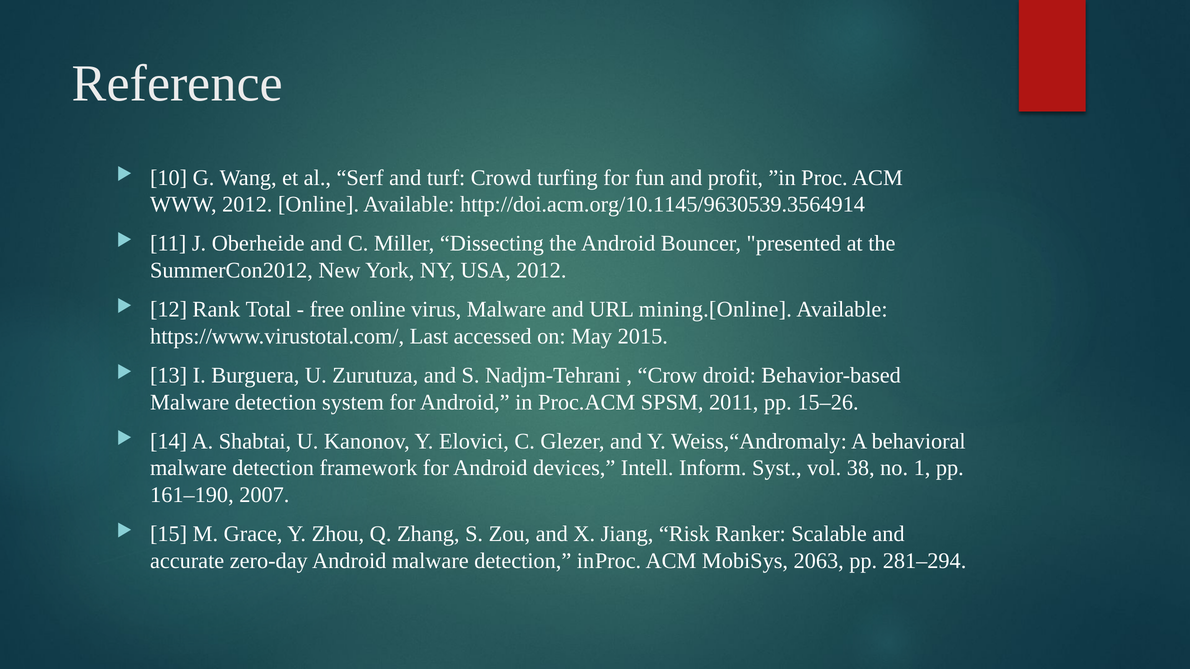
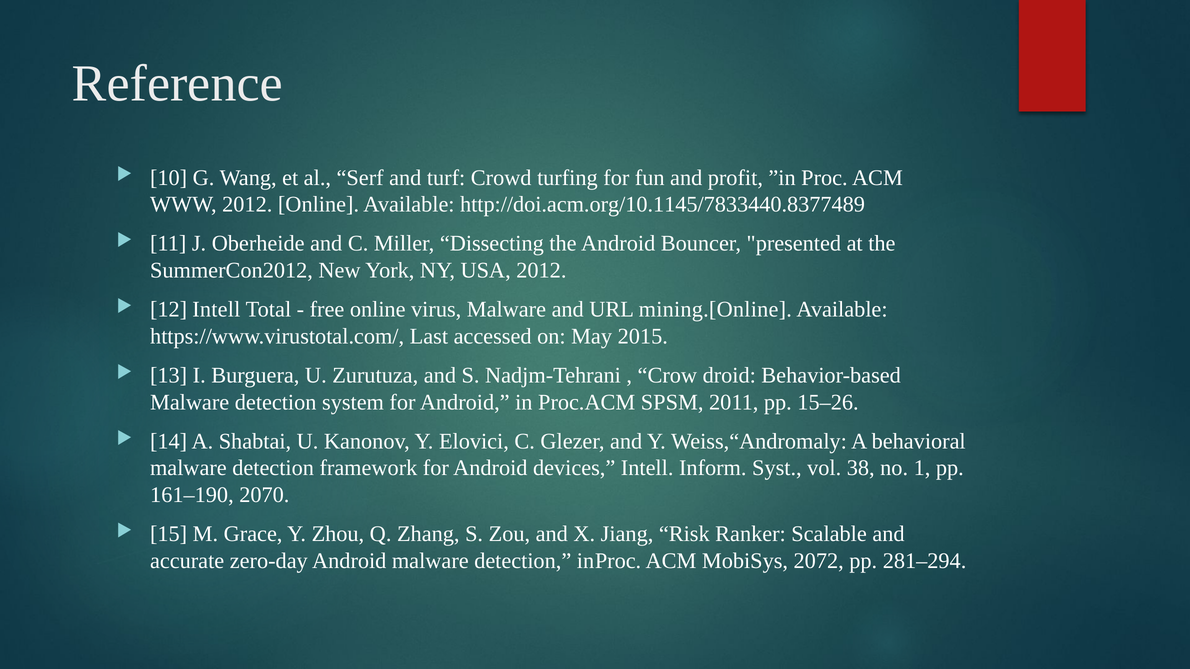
http://doi.acm.org/10.1145/9630539.3564914: http://doi.acm.org/10.1145/9630539.3564914 -> http://doi.acm.org/10.1145/7833440.8377489
12 Rank: Rank -> Intell
2007: 2007 -> 2070
2063: 2063 -> 2072
